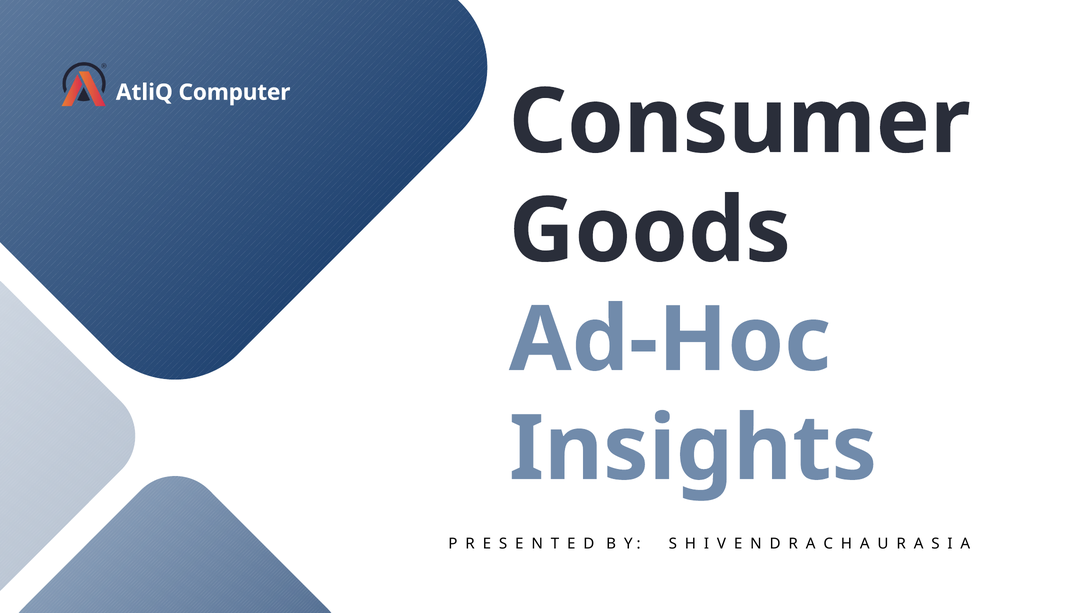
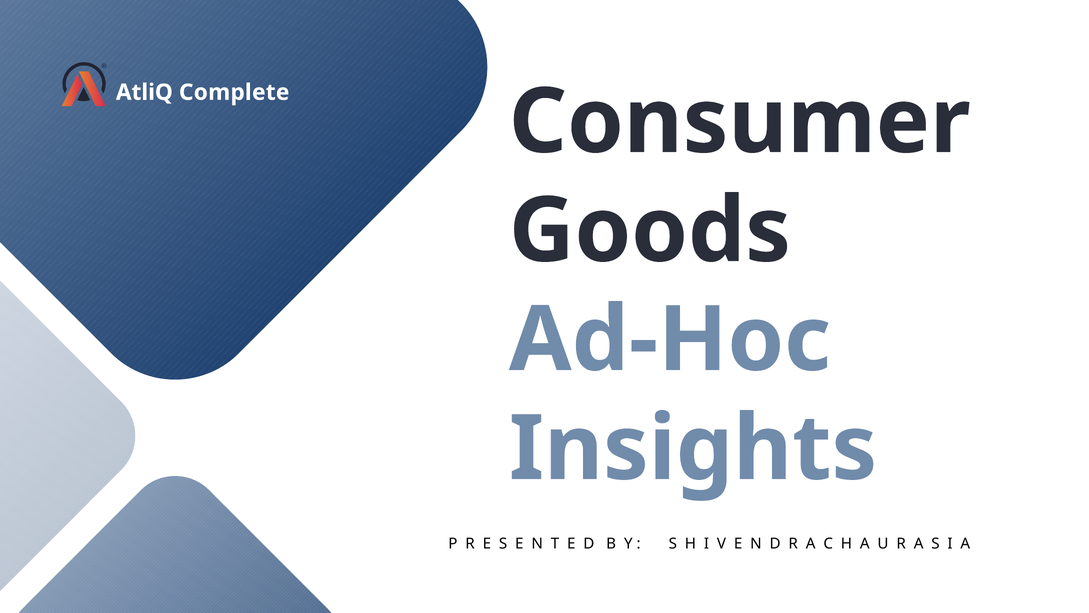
Computer: Computer -> Complete
